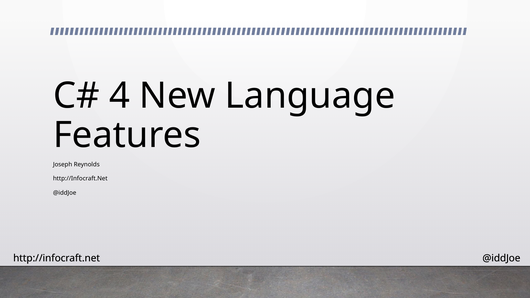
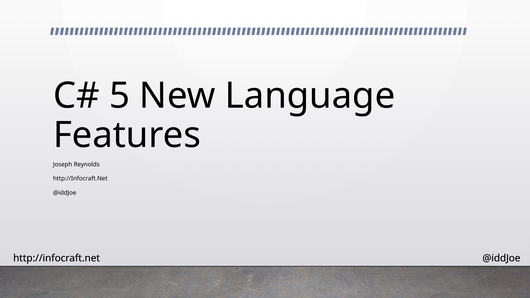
4: 4 -> 5
